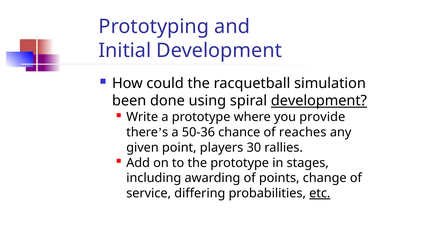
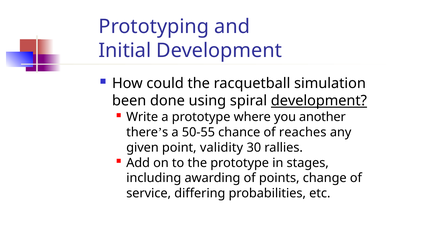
provide: provide -> another
50-36: 50-36 -> 50-55
players: players -> validity
etc underline: present -> none
